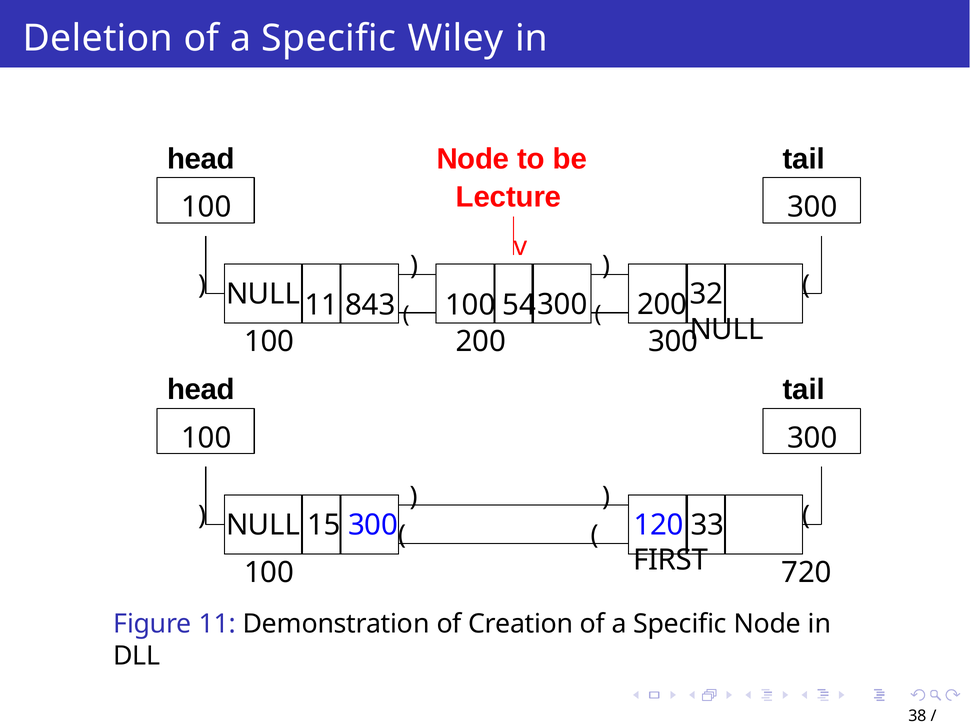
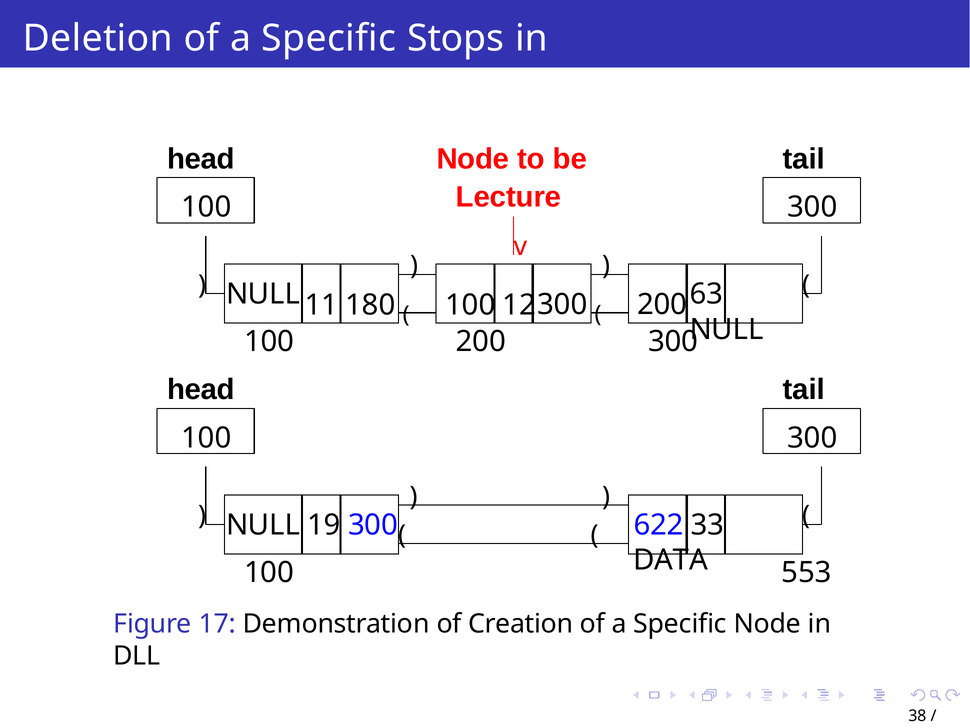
Wiley: Wiley -> Stops
32: 32 -> 63
843: 843 -> 180
54: 54 -> 12
15: 15 -> 19
120: 120 -> 622
FIRST: FIRST -> DATA
720: 720 -> 553
Figure 11: 11 -> 17
